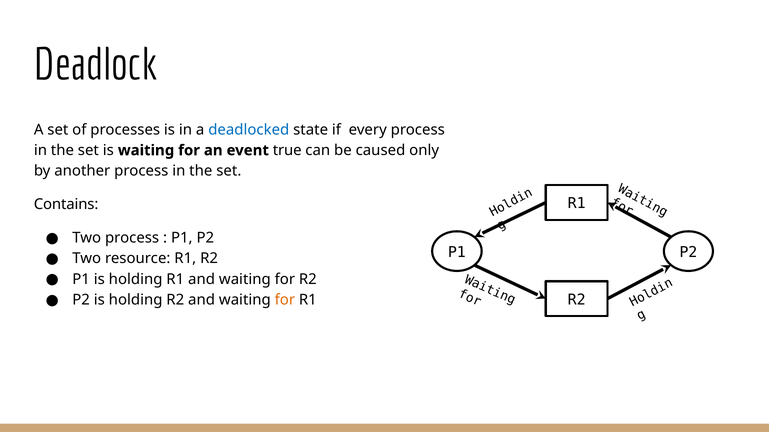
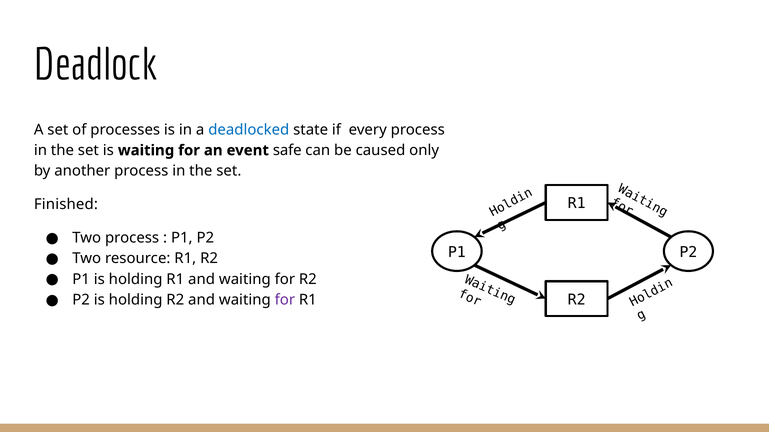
true: true -> safe
Contains: Contains -> Finished
for at (285, 300) colour: orange -> purple
